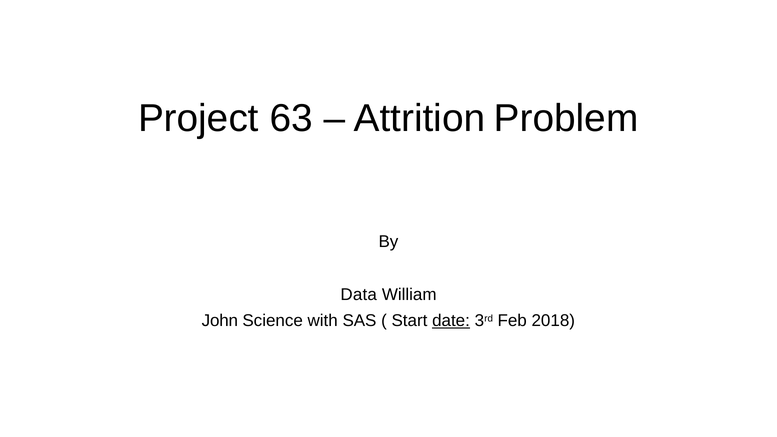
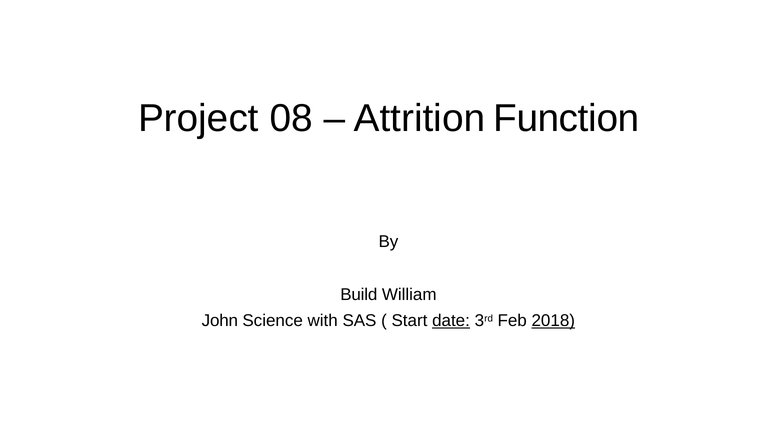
63: 63 -> 08
Problem: Problem -> Function
Data: Data -> Build
2018 underline: none -> present
